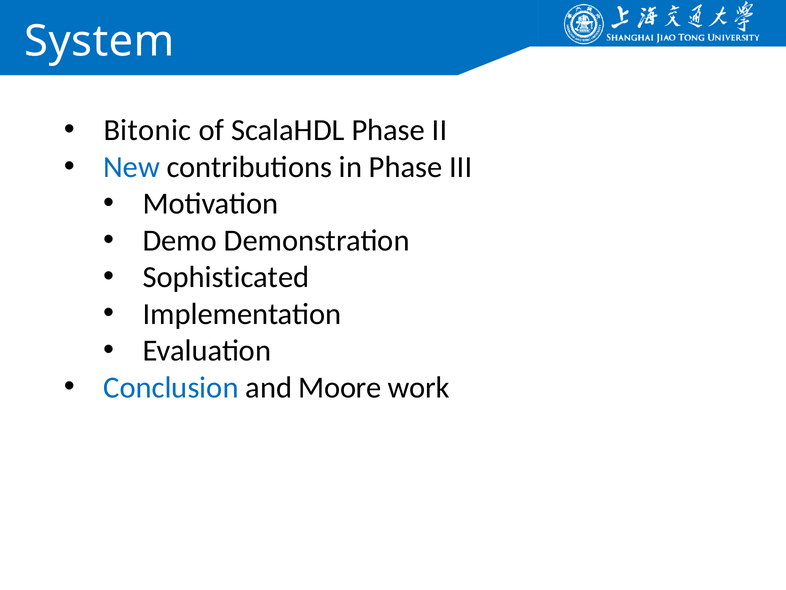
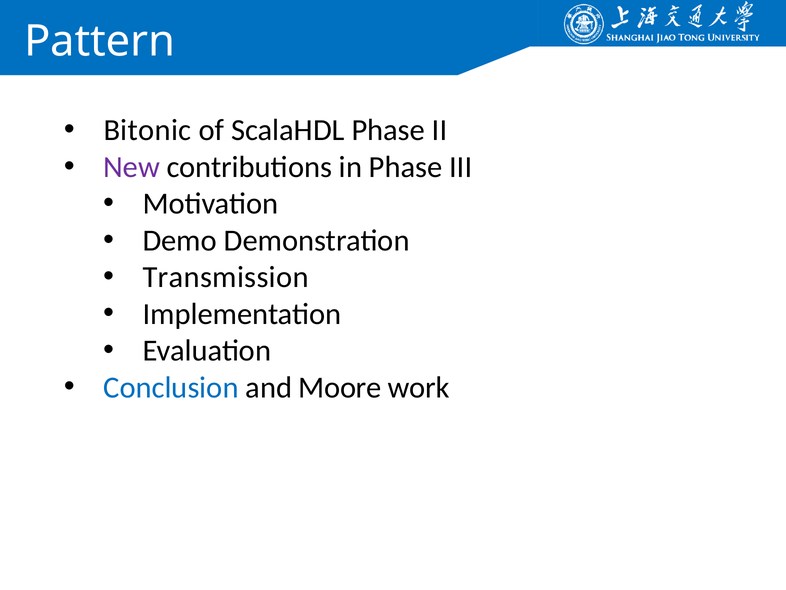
System: System -> Pattern
New colour: blue -> purple
Sophisticated: Sophisticated -> Transmission
